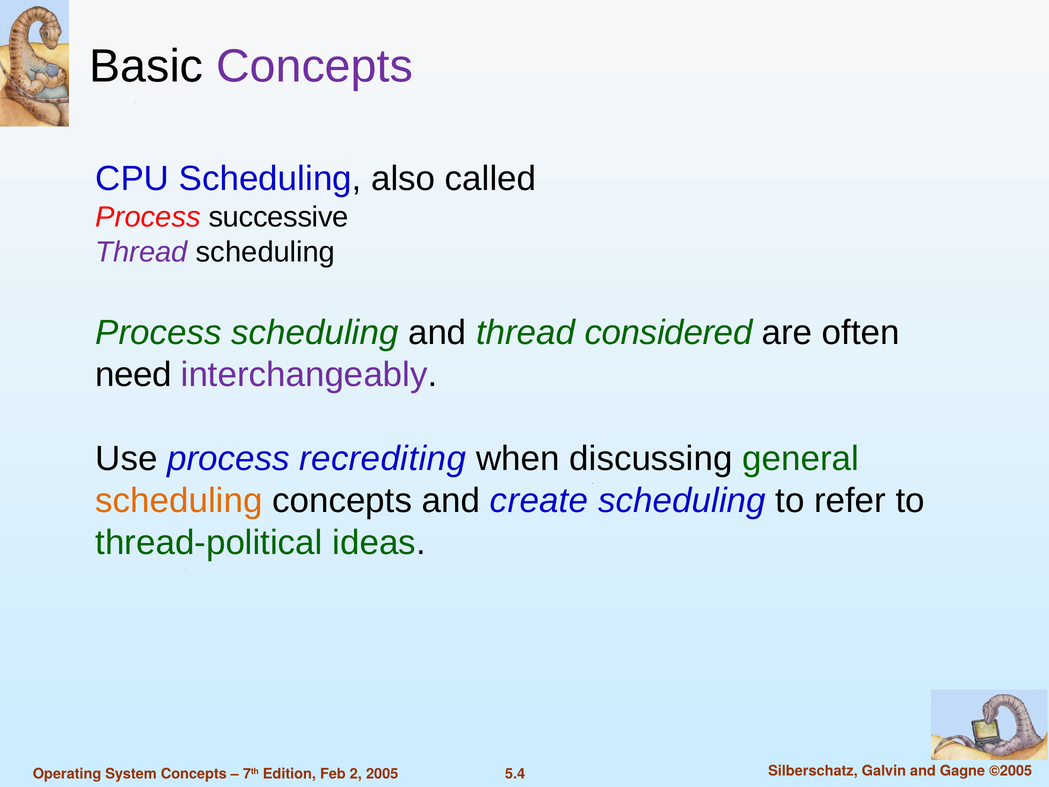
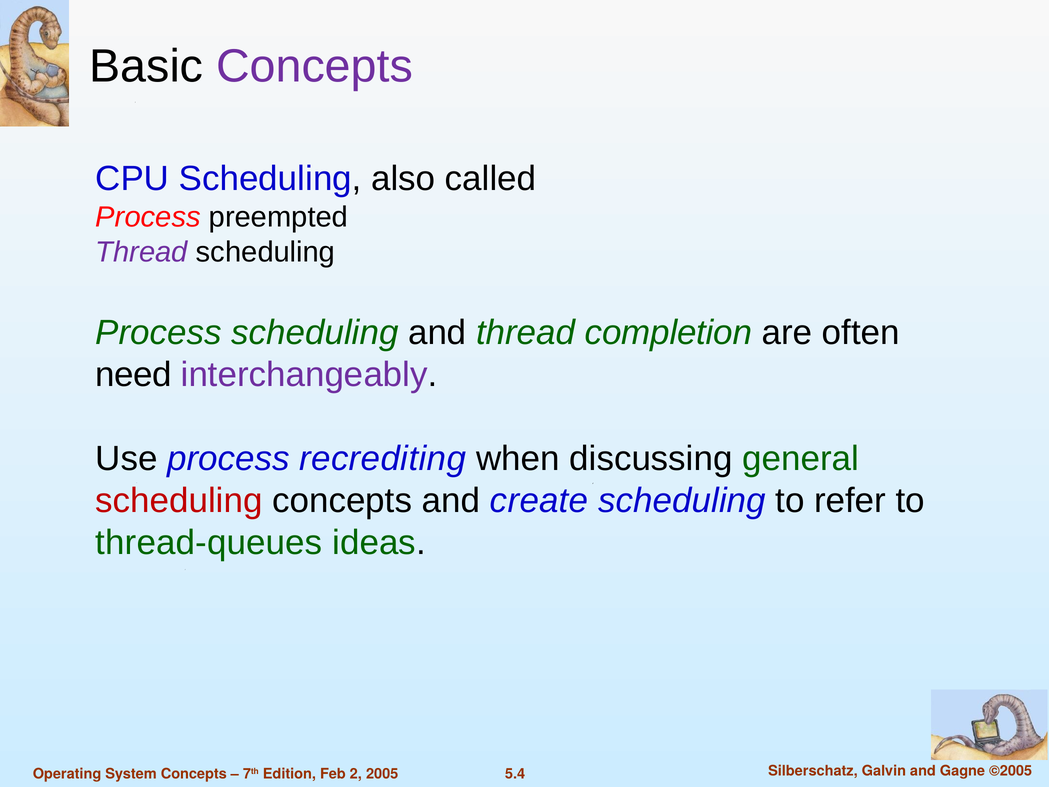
successive: successive -> preempted
considered: considered -> completion
scheduling at (179, 500) colour: orange -> red
thread-political: thread-political -> thread-queues
